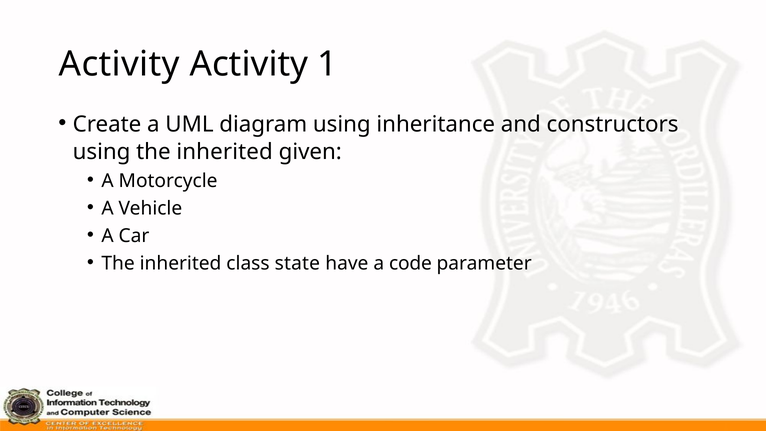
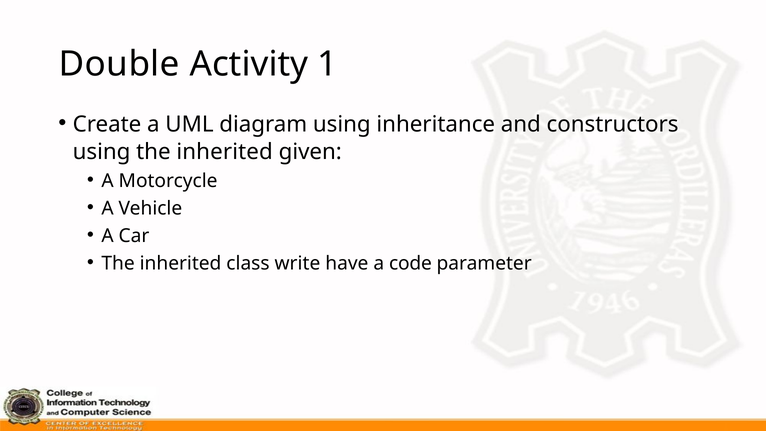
Activity at (119, 64): Activity -> Double
state: state -> write
